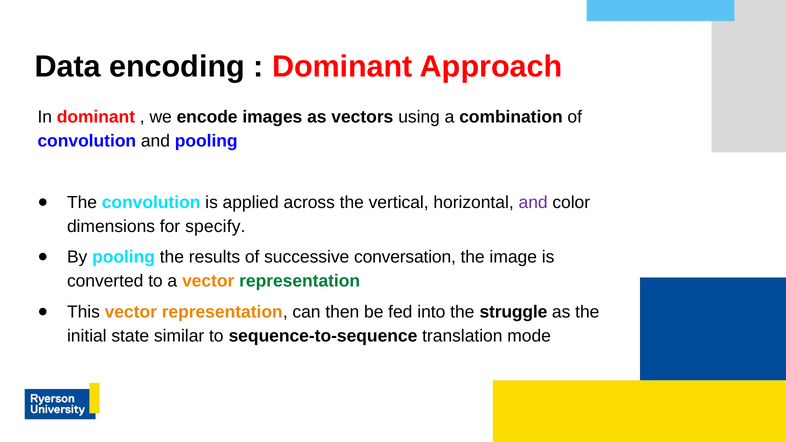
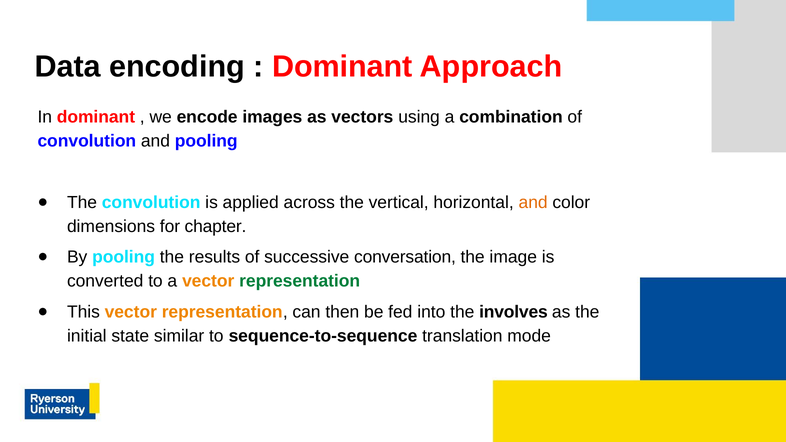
and at (533, 202) colour: purple -> orange
specify: specify -> chapter
struggle: struggle -> involves
